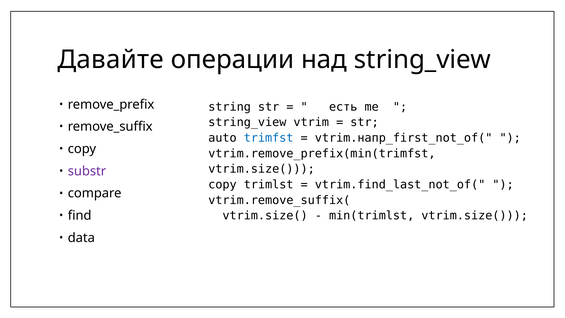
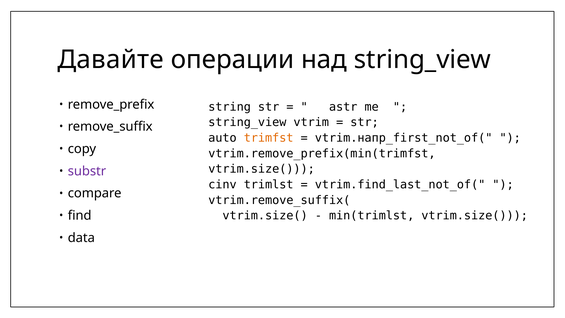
есть: есть -> astr
trimfst colour: blue -> orange
copy at (222, 184): copy -> cinv
